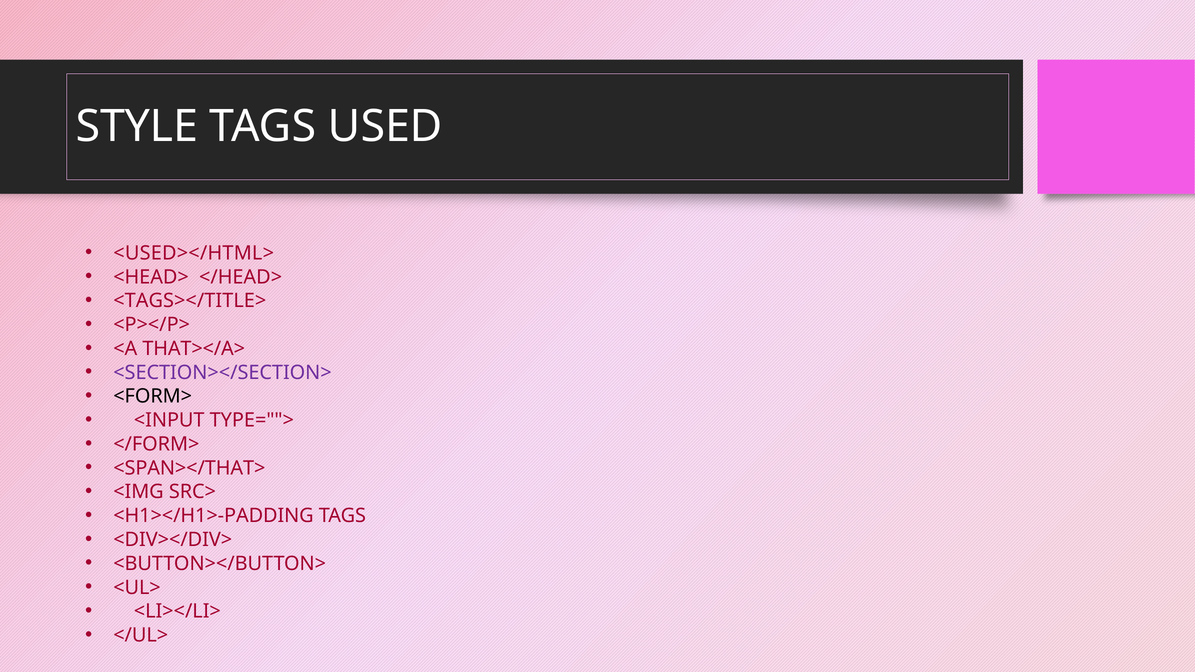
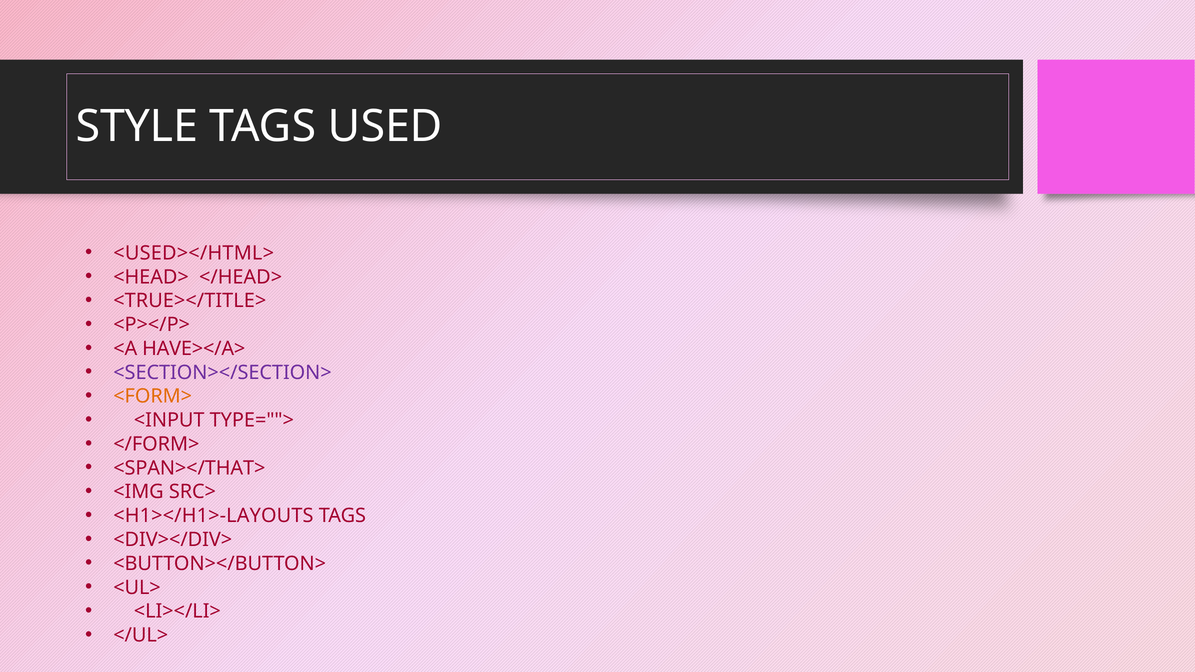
<TAGS></TITLE>: <TAGS></TITLE> -> <TRUE></TITLE>
THAT></A>: THAT></A> -> HAVE></A>
<FORM> colour: black -> orange
<H1></H1>-PADDING: <H1></H1>-PADDING -> <H1></H1>-LAYOUTS
